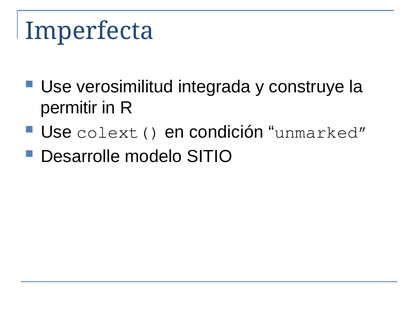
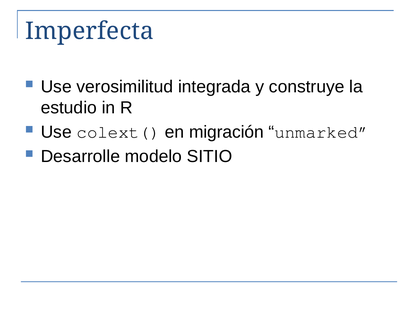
permitir: permitir -> estudio
condición: condición -> migración
